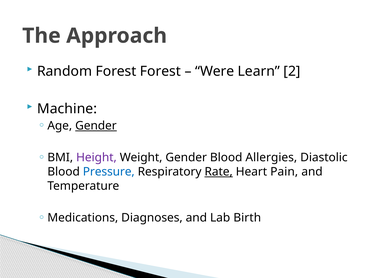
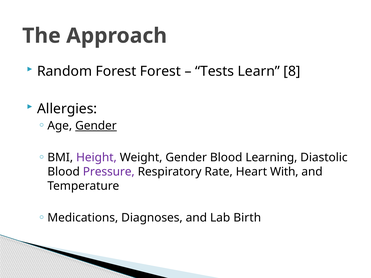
Were: Were -> Tests
2: 2 -> 8
Machine: Machine -> Allergies
Allergies: Allergies -> Learning
Pressure colour: blue -> purple
Rate underline: present -> none
Pain: Pain -> With
